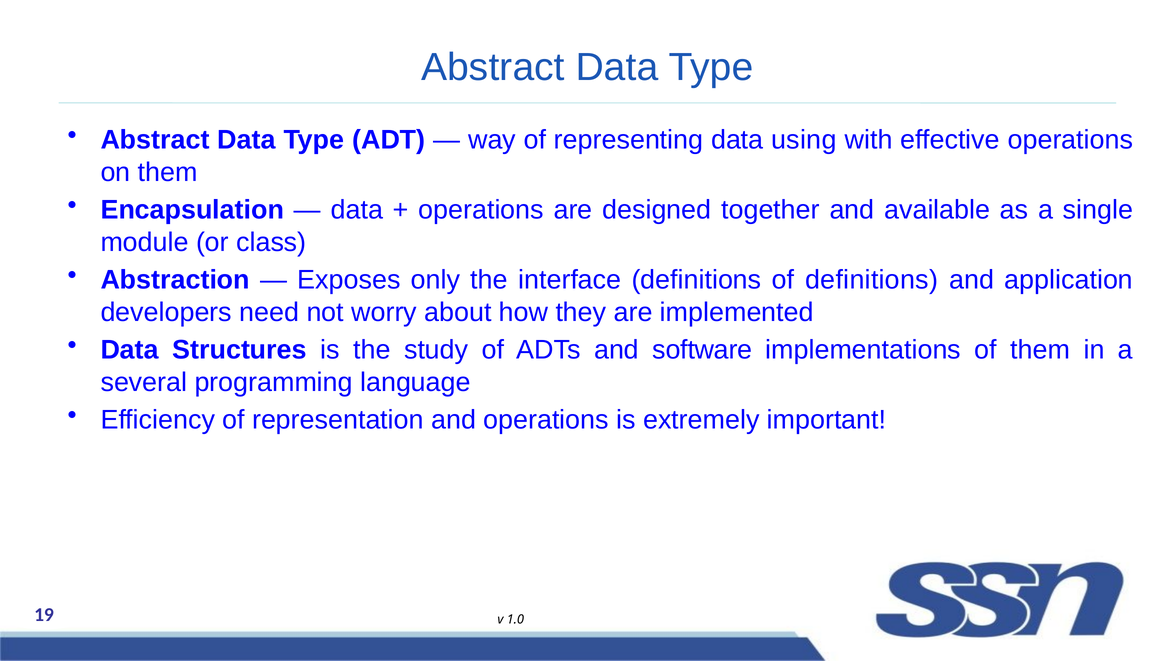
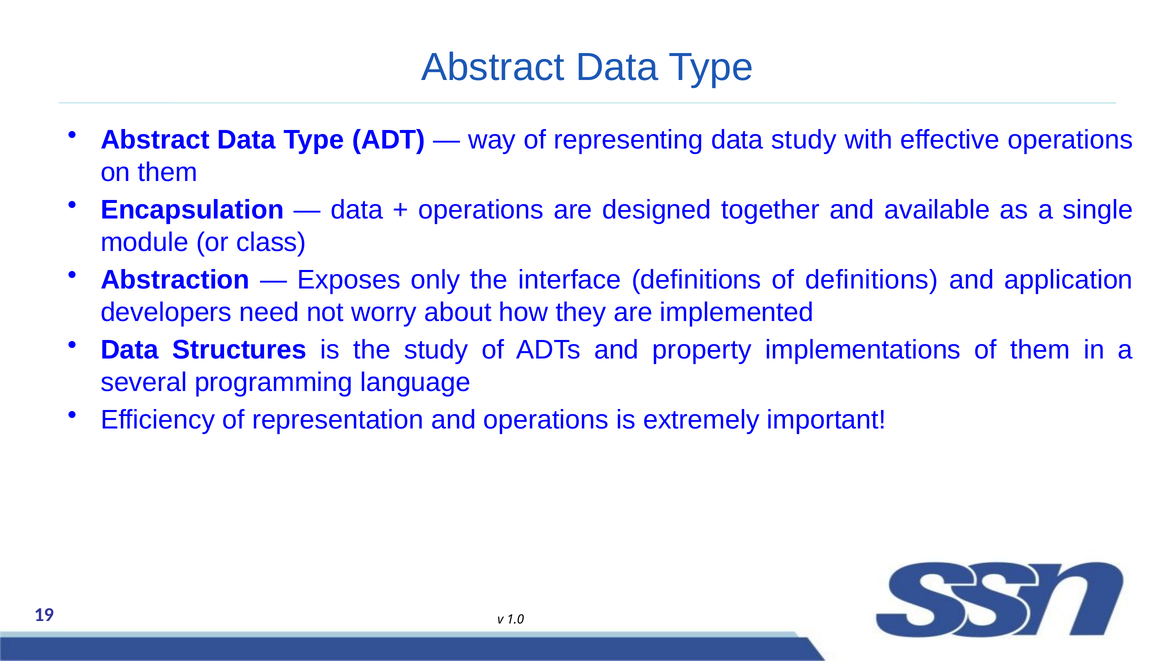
data using: using -> study
software: software -> property
